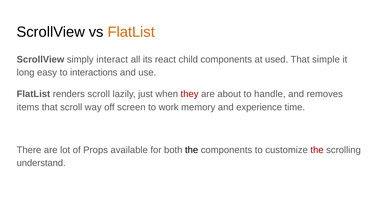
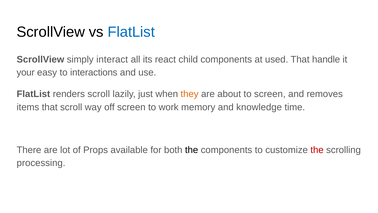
FlatList at (131, 32) colour: orange -> blue
simple: simple -> handle
long: long -> your
they colour: red -> orange
to handle: handle -> screen
experience: experience -> knowledge
understand: understand -> processing
